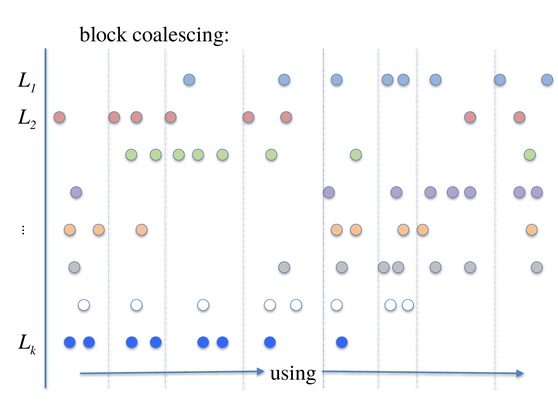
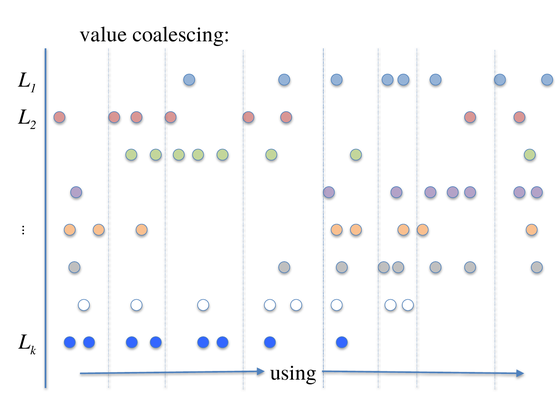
block: block -> value
